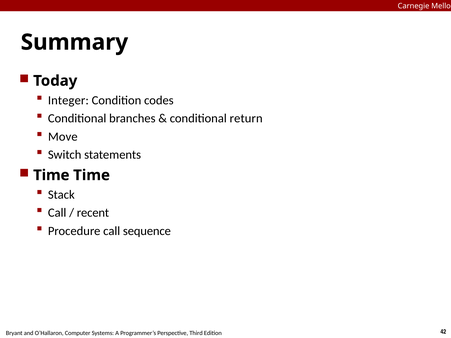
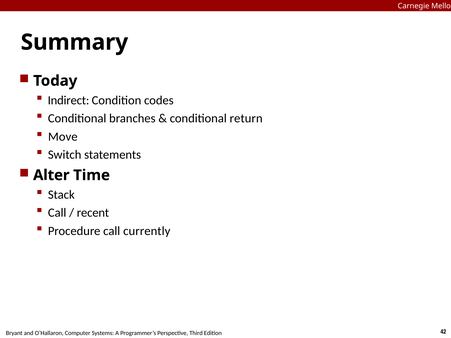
Integer: Integer -> Indirect
Time at (51, 175): Time -> Alter
sequence: sequence -> currently
